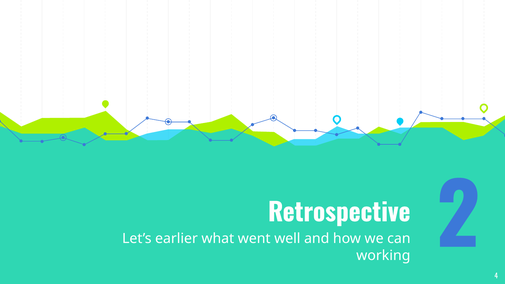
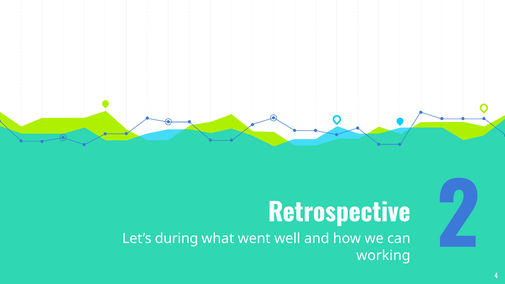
earlier: earlier -> during
